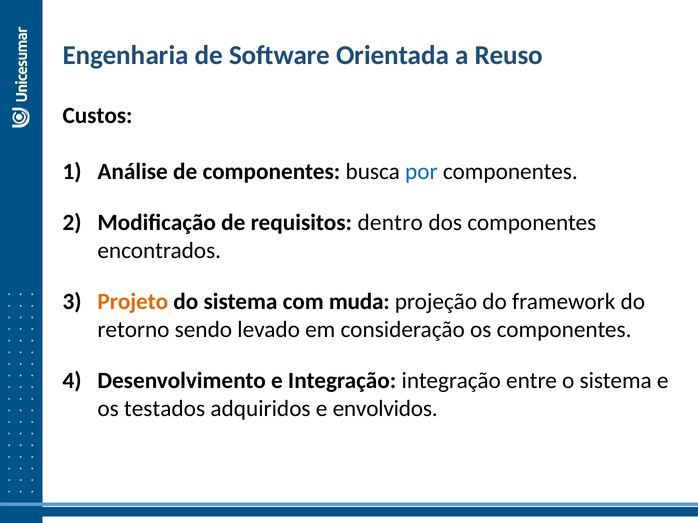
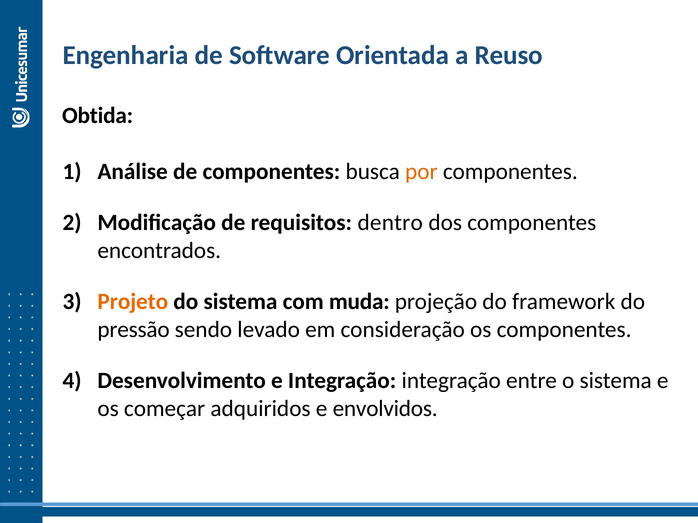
Custos: Custos -> Obtida
por colour: blue -> orange
retorno: retorno -> pressão
testados: testados -> começar
